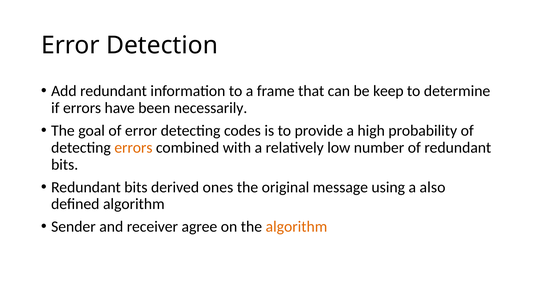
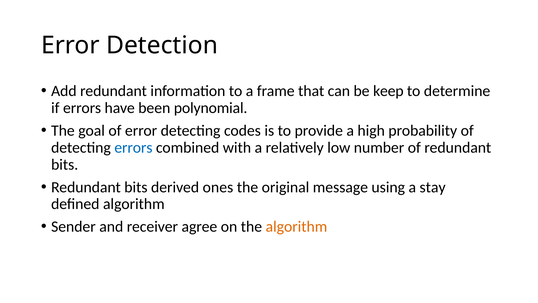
necessarily: necessarily -> polynomial
errors at (133, 147) colour: orange -> blue
also: also -> stay
